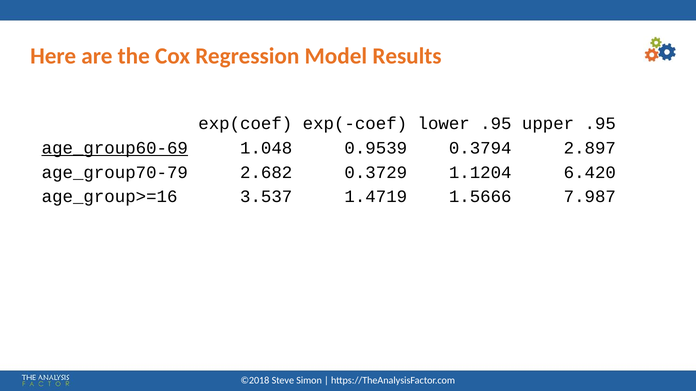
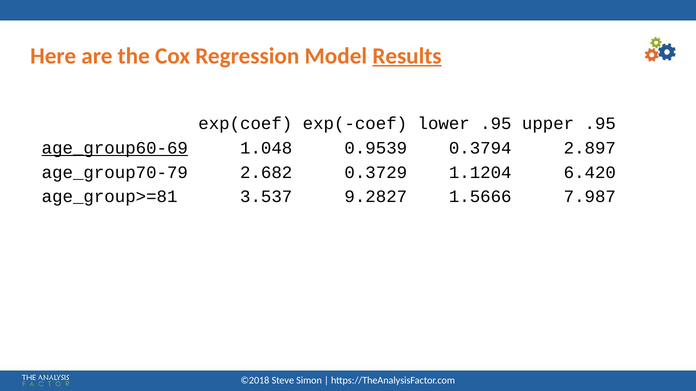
Results underline: none -> present
age_group>=16: age_group>=16 -> age_group>=81
1.4719: 1.4719 -> 9.2827
